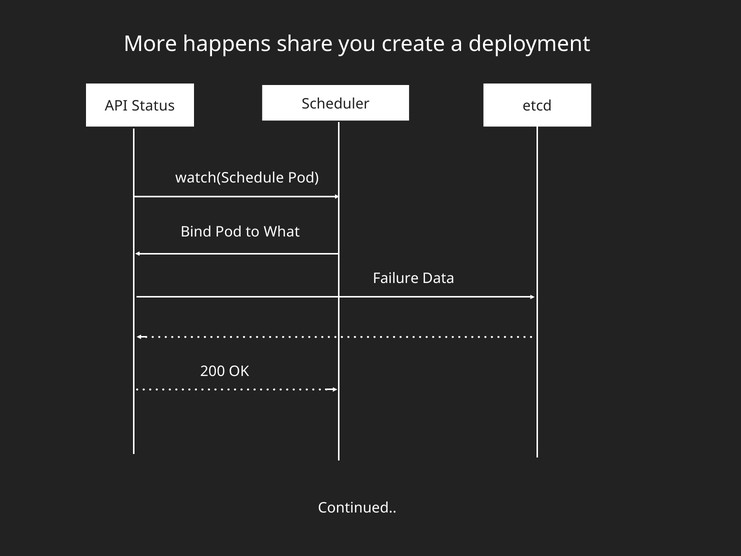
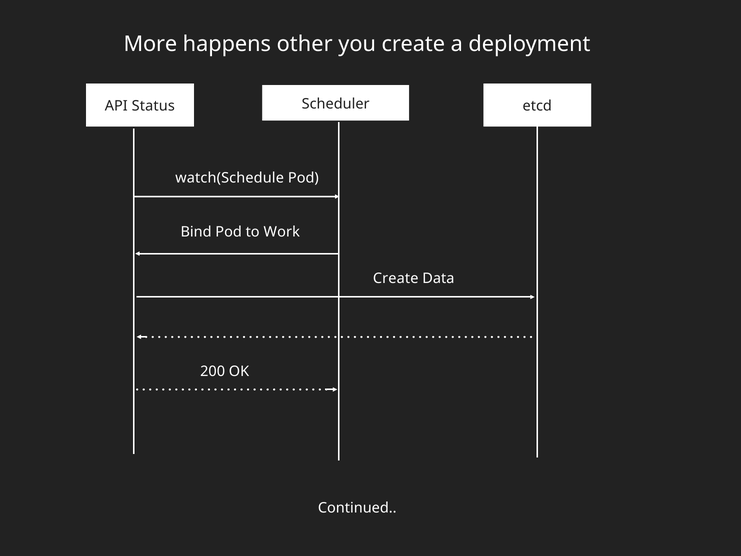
share: share -> other
What: What -> Work
Failure at (396, 278): Failure -> Create
